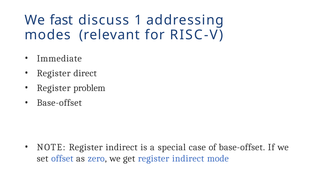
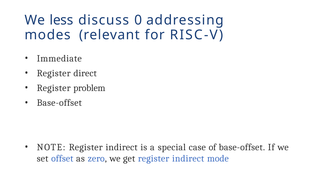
fast: fast -> less
1: 1 -> 0
